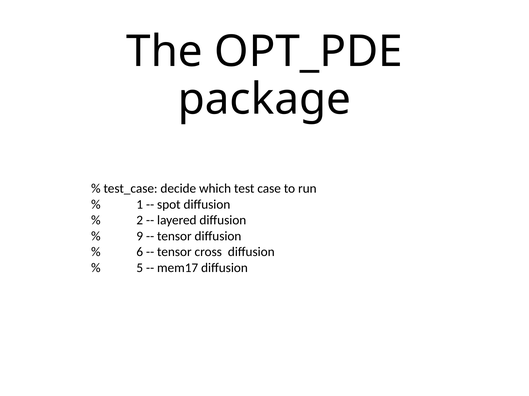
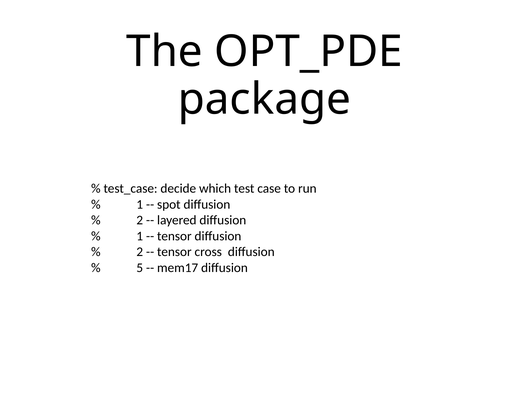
9 at (140, 237): 9 -> 1
6 at (140, 252): 6 -> 2
